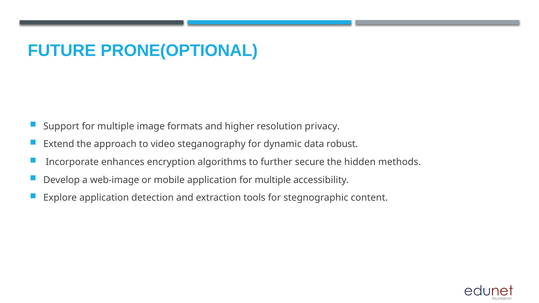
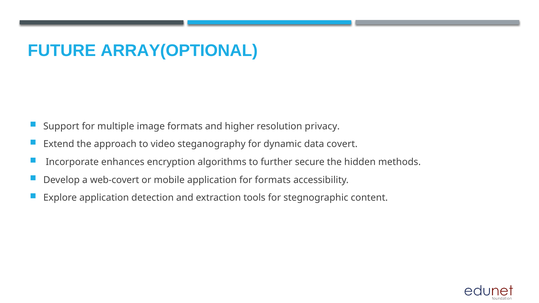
PRONE(OPTIONAL: PRONE(OPTIONAL -> ARRAY(OPTIONAL
robust: robust -> covert
web-image: web-image -> web-covert
application for multiple: multiple -> formats
